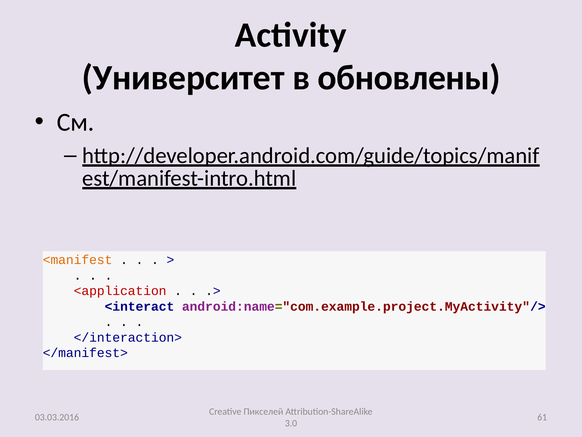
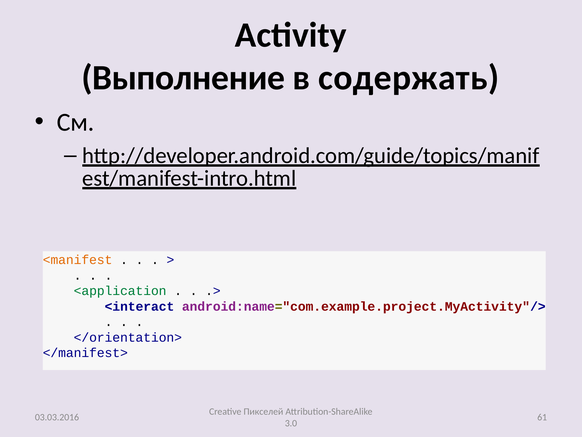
Университет: Университет -> Выполнение
обновлены: обновлены -> содержать
<application colour: red -> green
</interaction>: </interaction> -> </orientation>
